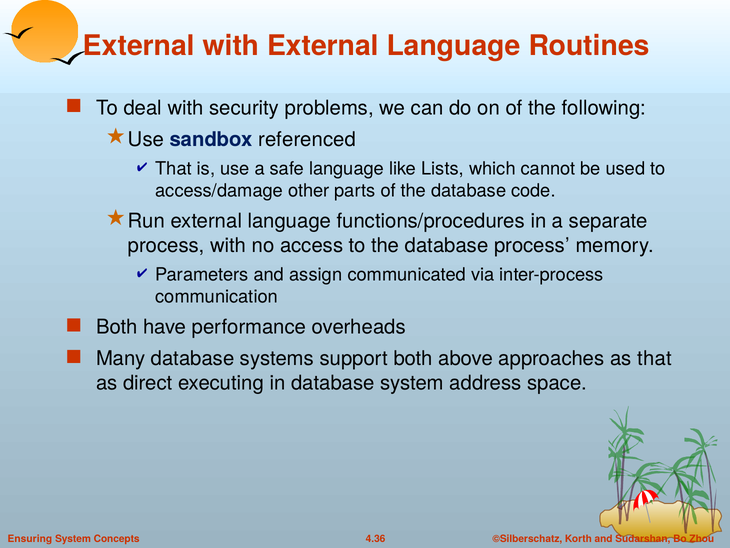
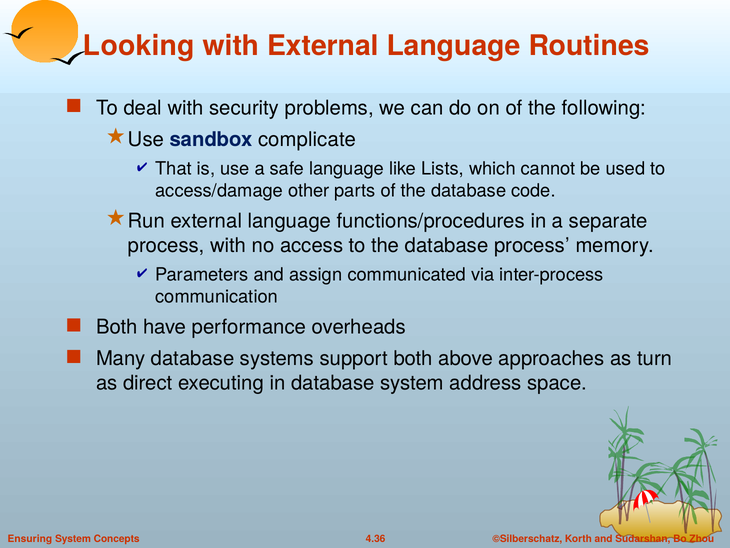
External at (139, 46): External -> Looking
referenced: referenced -> complicate
as that: that -> turn
